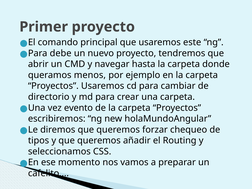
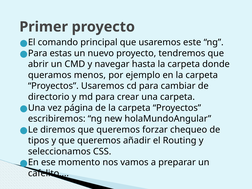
debe: debe -> estas
evento: evento -> página
